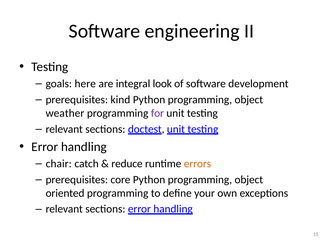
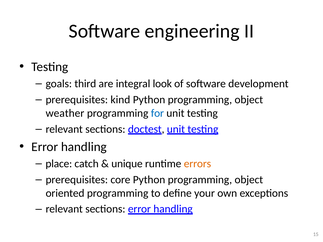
here: here -> third
for colour: purple -> blue
chair: chair -> place
reduce: reduce -> unique
